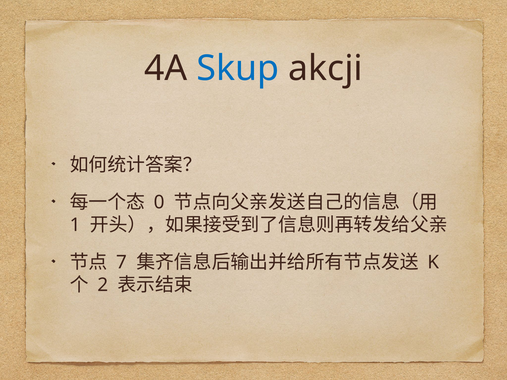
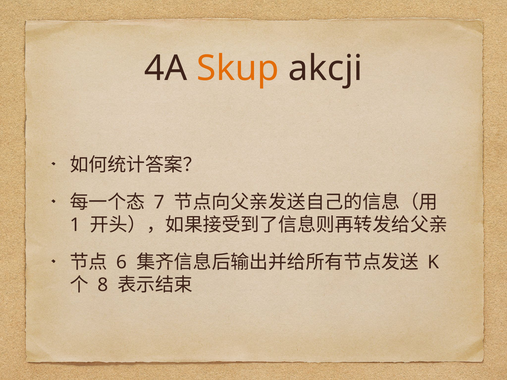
Skup colour: blue -> orange
0: 0 -> 7
7: 7 -> 6
2: 2 -> 8
